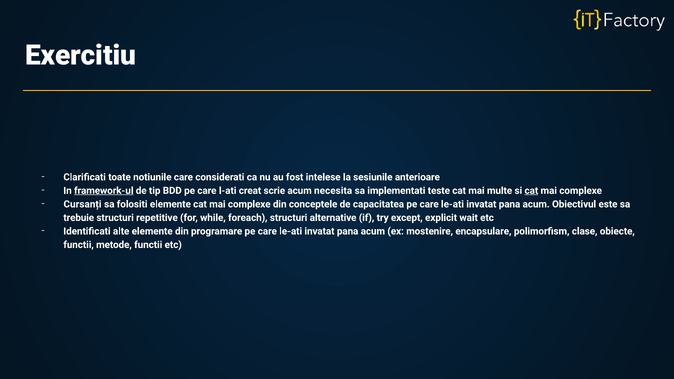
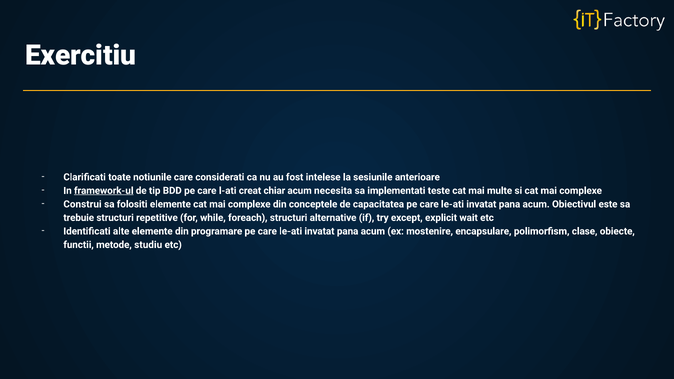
scrie: scrie -> chiar
cat at (531, 191) underline: present -> none
Cursanți: Cursanți -> Construi
metode functii: functii -> studiu
